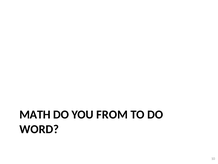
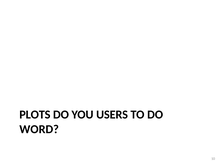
MATH: MATH -> PLOTS
FROM: FROM -> USERS
